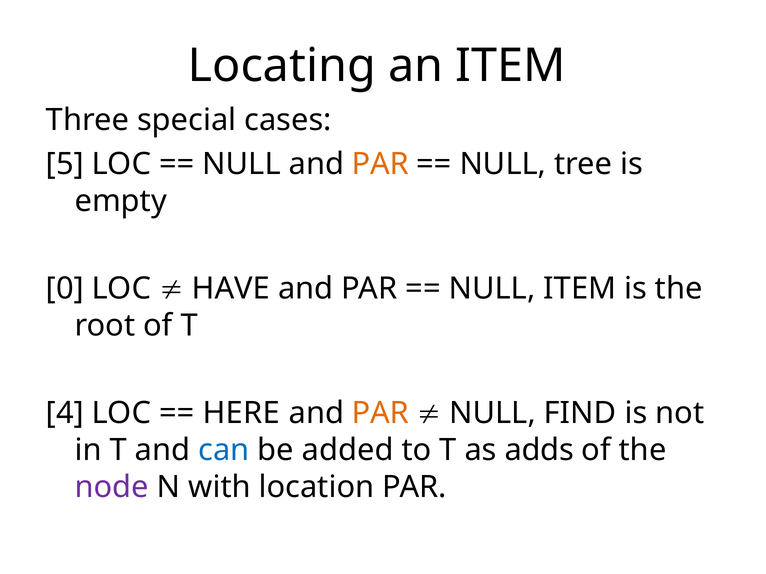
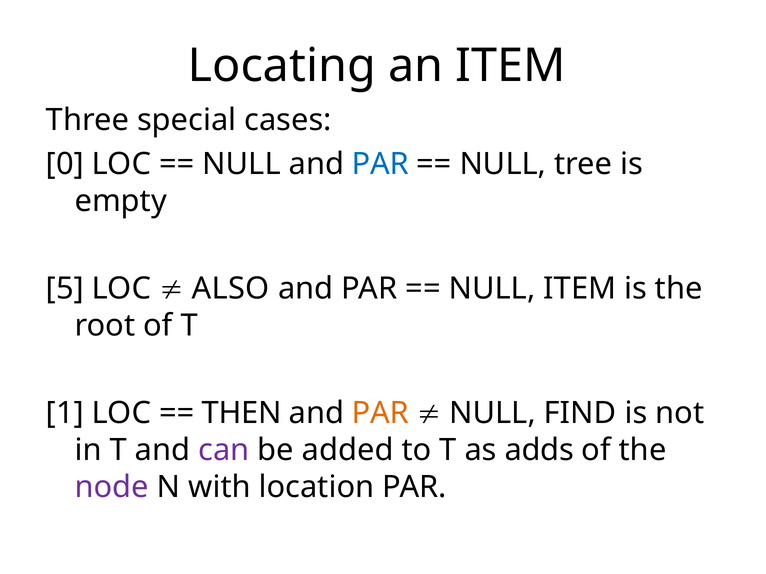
5: 5 -> 0
PAR at (380, 164) colour: orange -> blue
0: 0 -> 5
HAVE: HAVE -> ALSO
4: 4 -> 1
HERE: HERE -> THEN
can colour: blue -> purple
